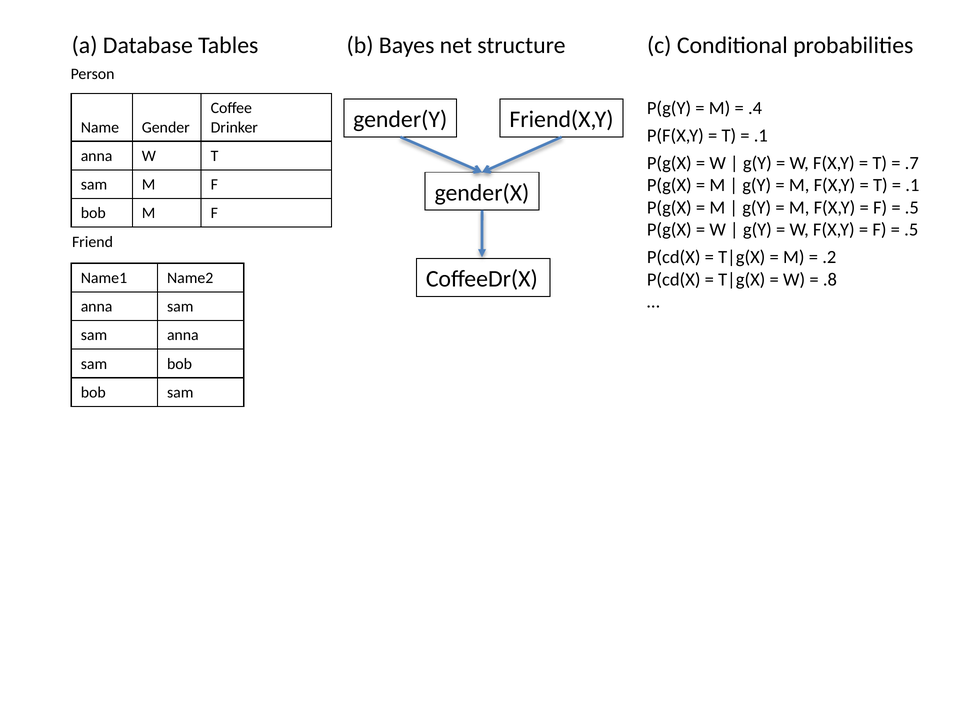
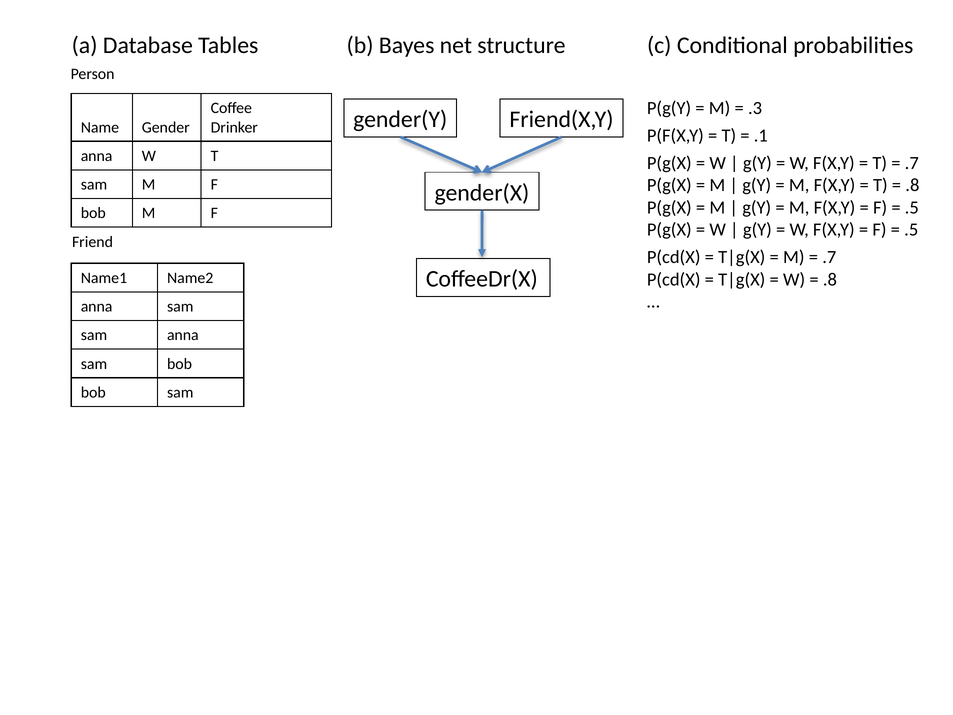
.4: .4 -> .3
.1 at (912, 185): .1 -> .8
.2 at (829, 257): .2 -> .7
